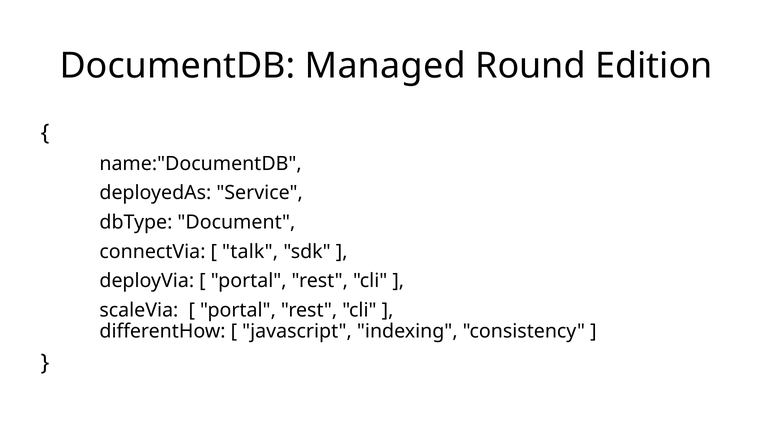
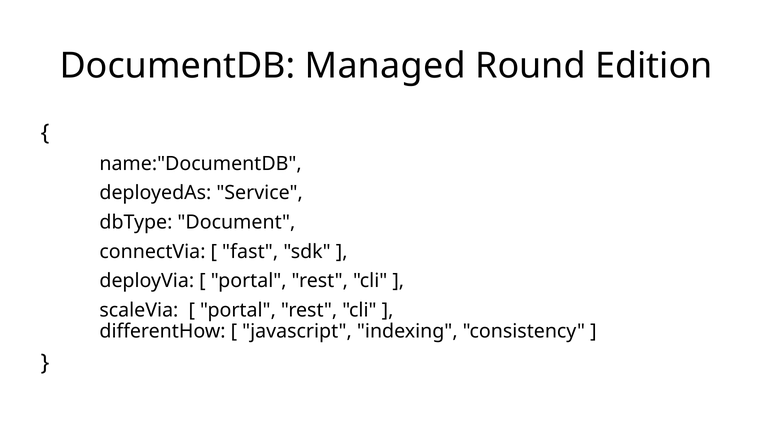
talk: talk -> fast
